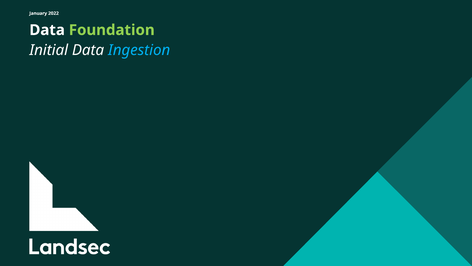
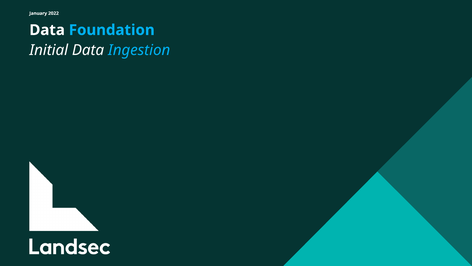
Foundation colour: light green -> light blue
